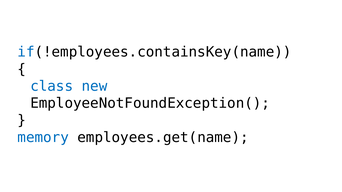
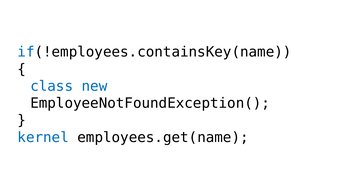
memory: memory -> kernel
